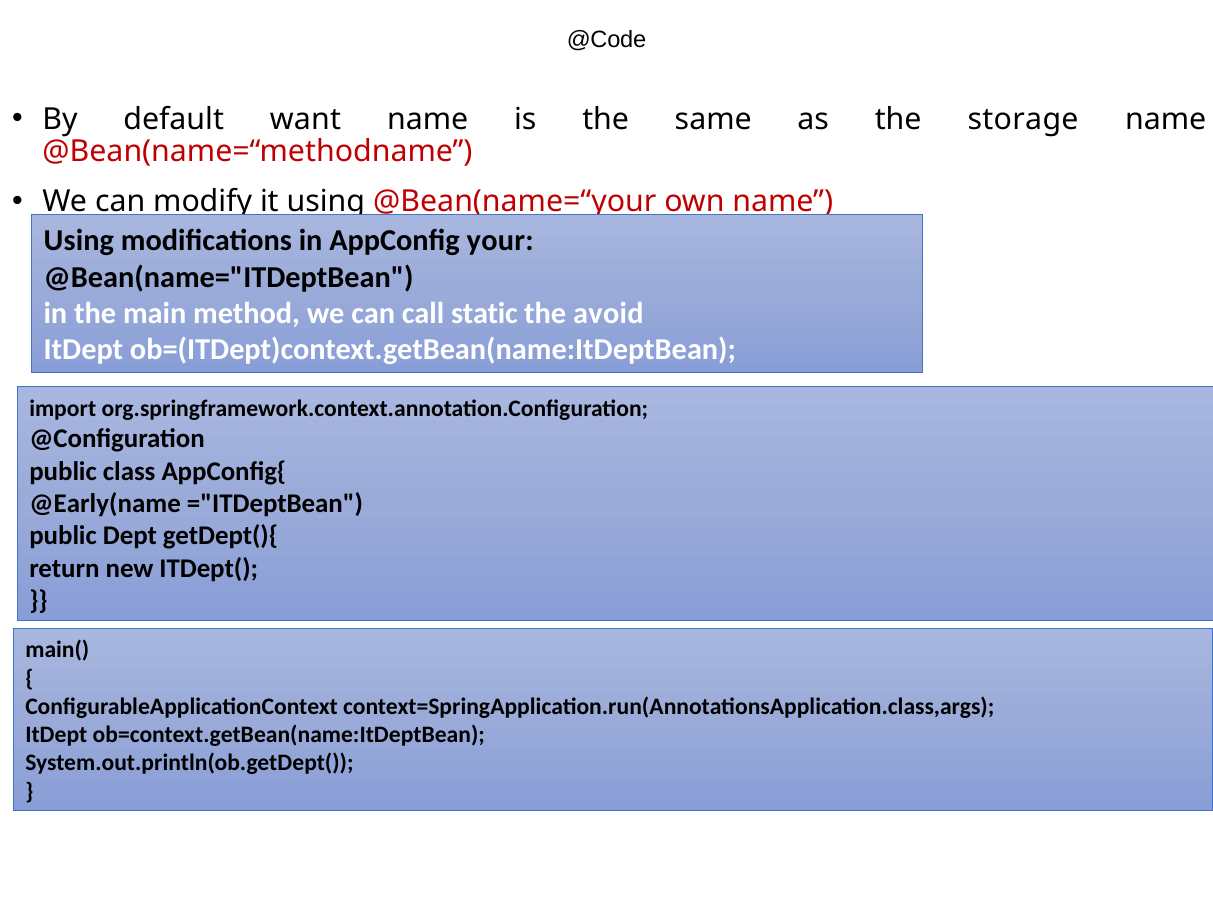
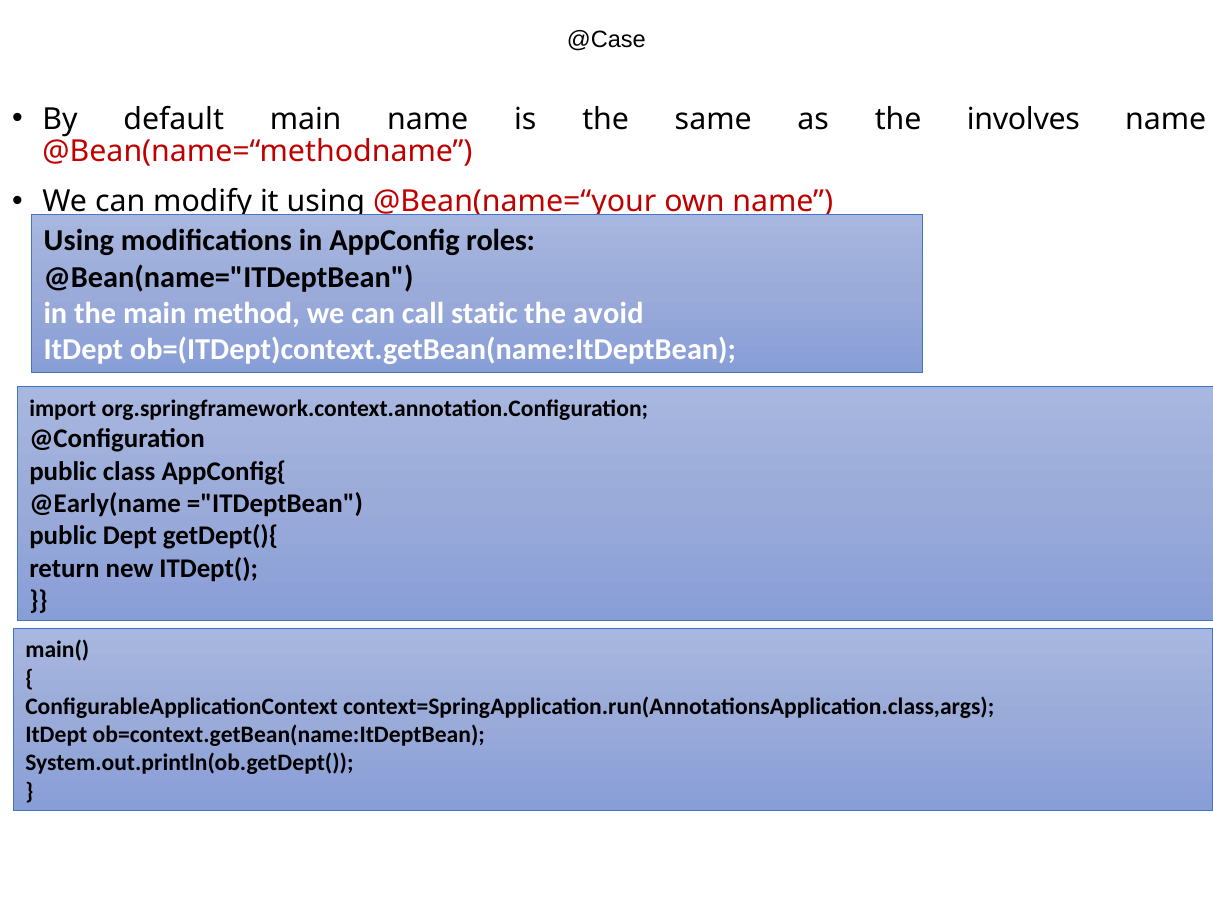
@Code: @Code -> @Case
default want: want -> main
storage: storage -> involves
your: your -> roles
